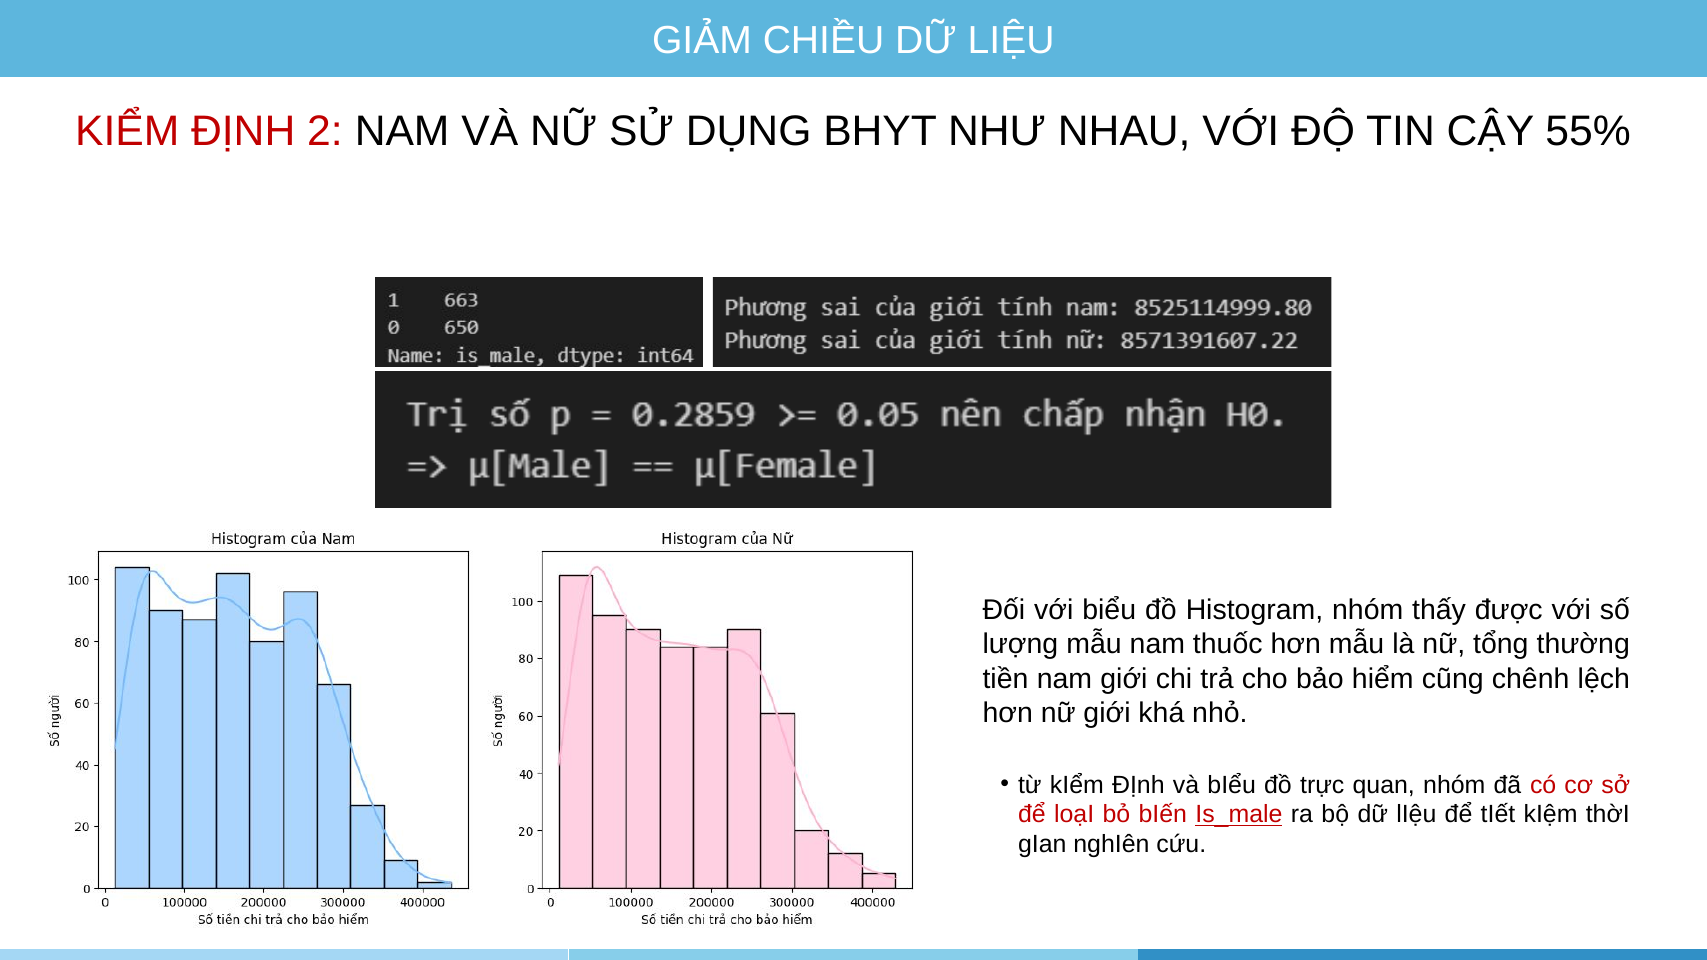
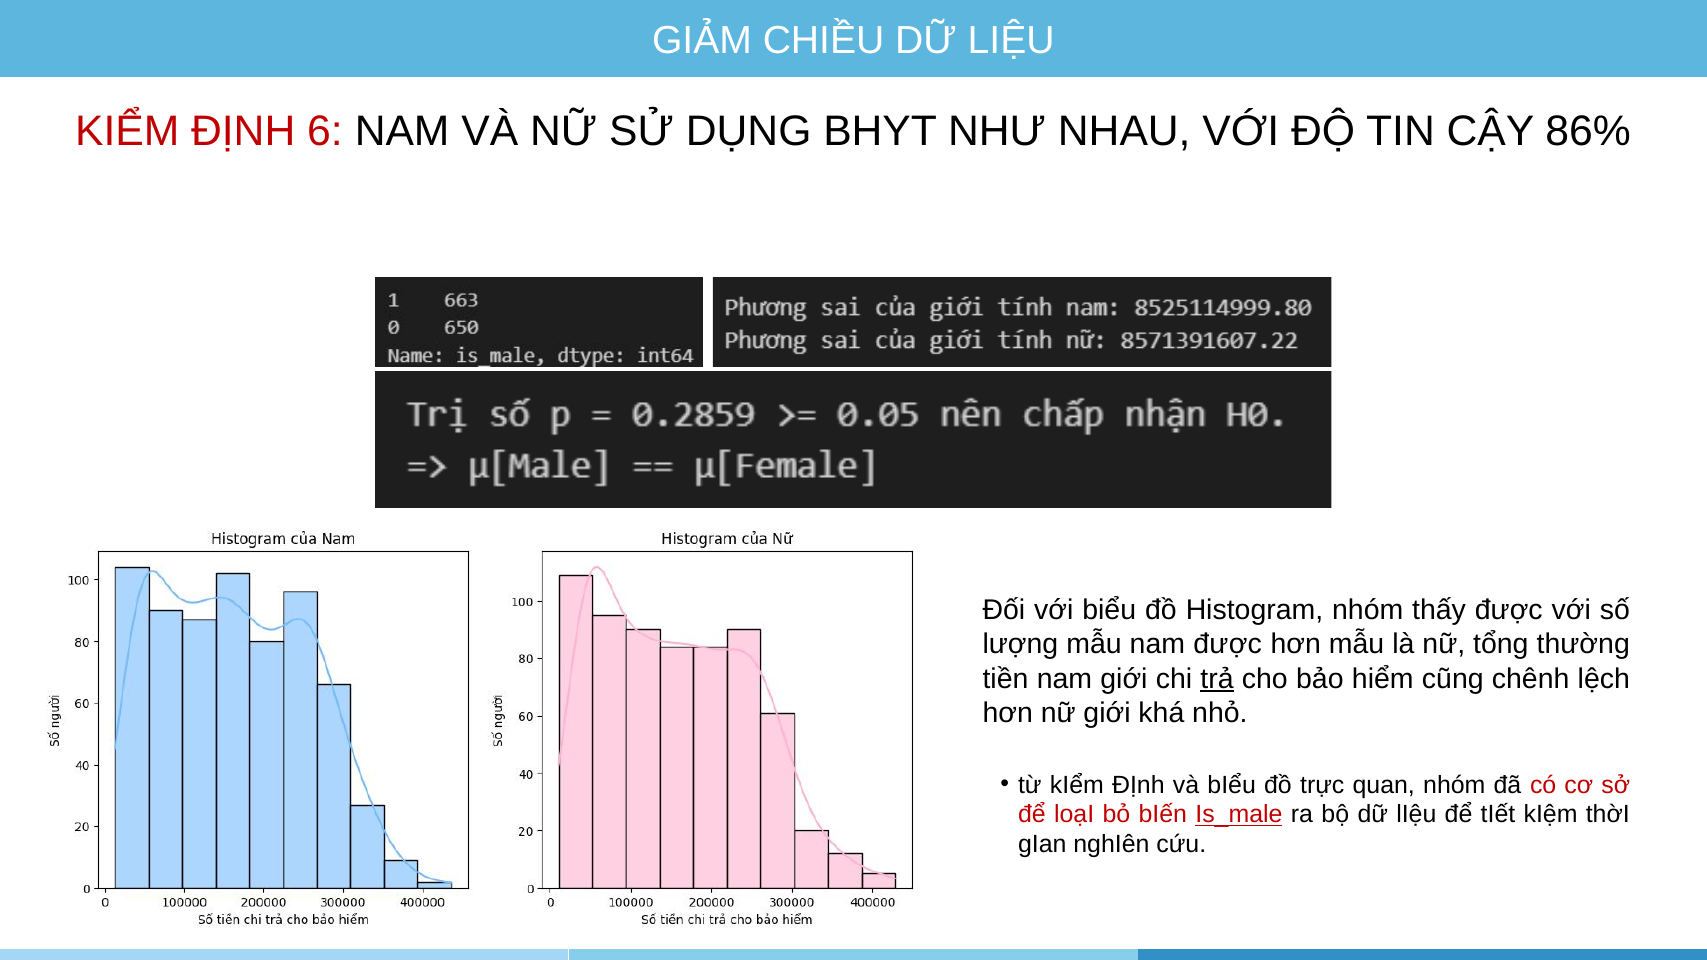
2: 2 -> 6
55%: 55% -> 86%
nam thuốc: thuốc -> được
trả underline: none -> present
